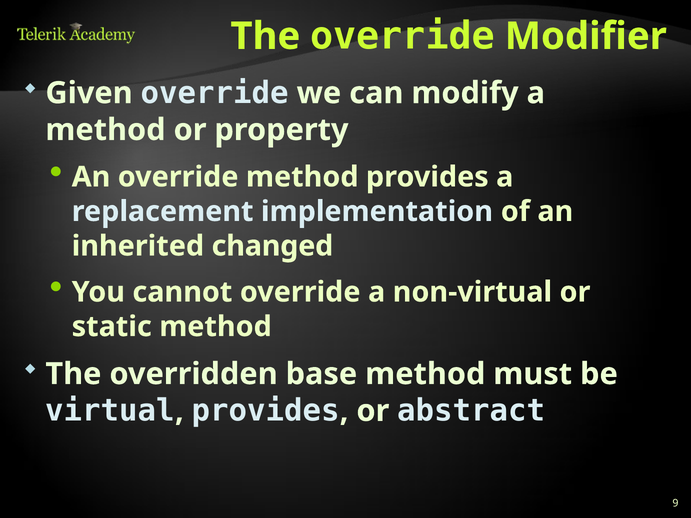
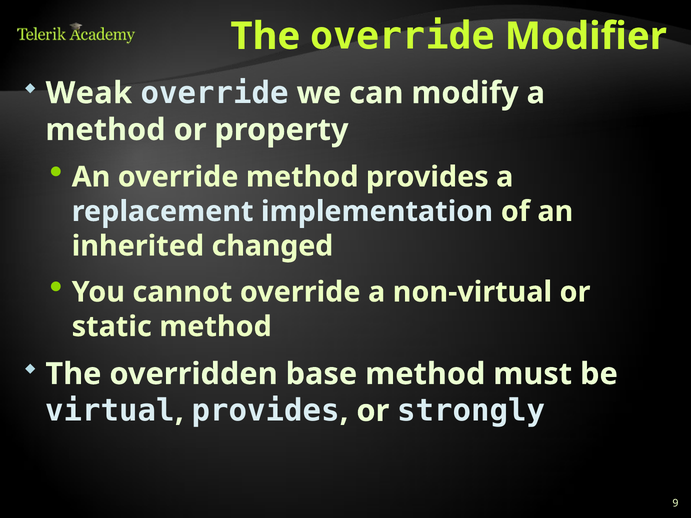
Given: Given -> Weak
abstract: abstract -> strongly
